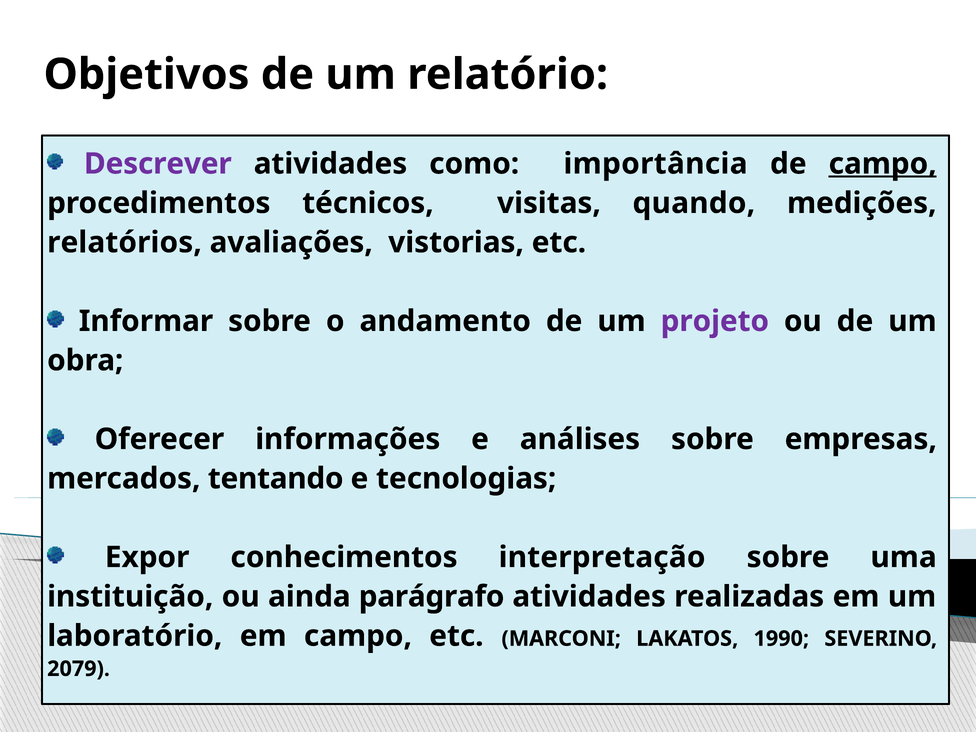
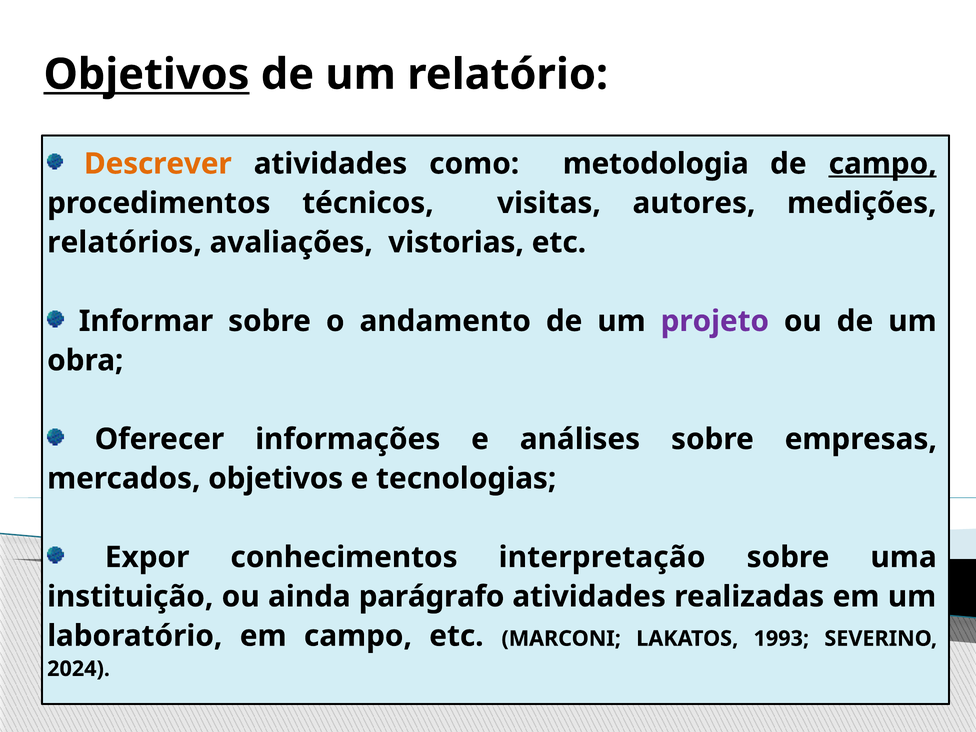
Objetivos at (147, 75) underline: none -> present
Descrever colour: purple -> orange
importância: importância -> metodologia
quando: quando -> autores
mercados tentando: tentando -> objetivos
1990: 1990 -> 1993
2079: 2079 -> 2024
